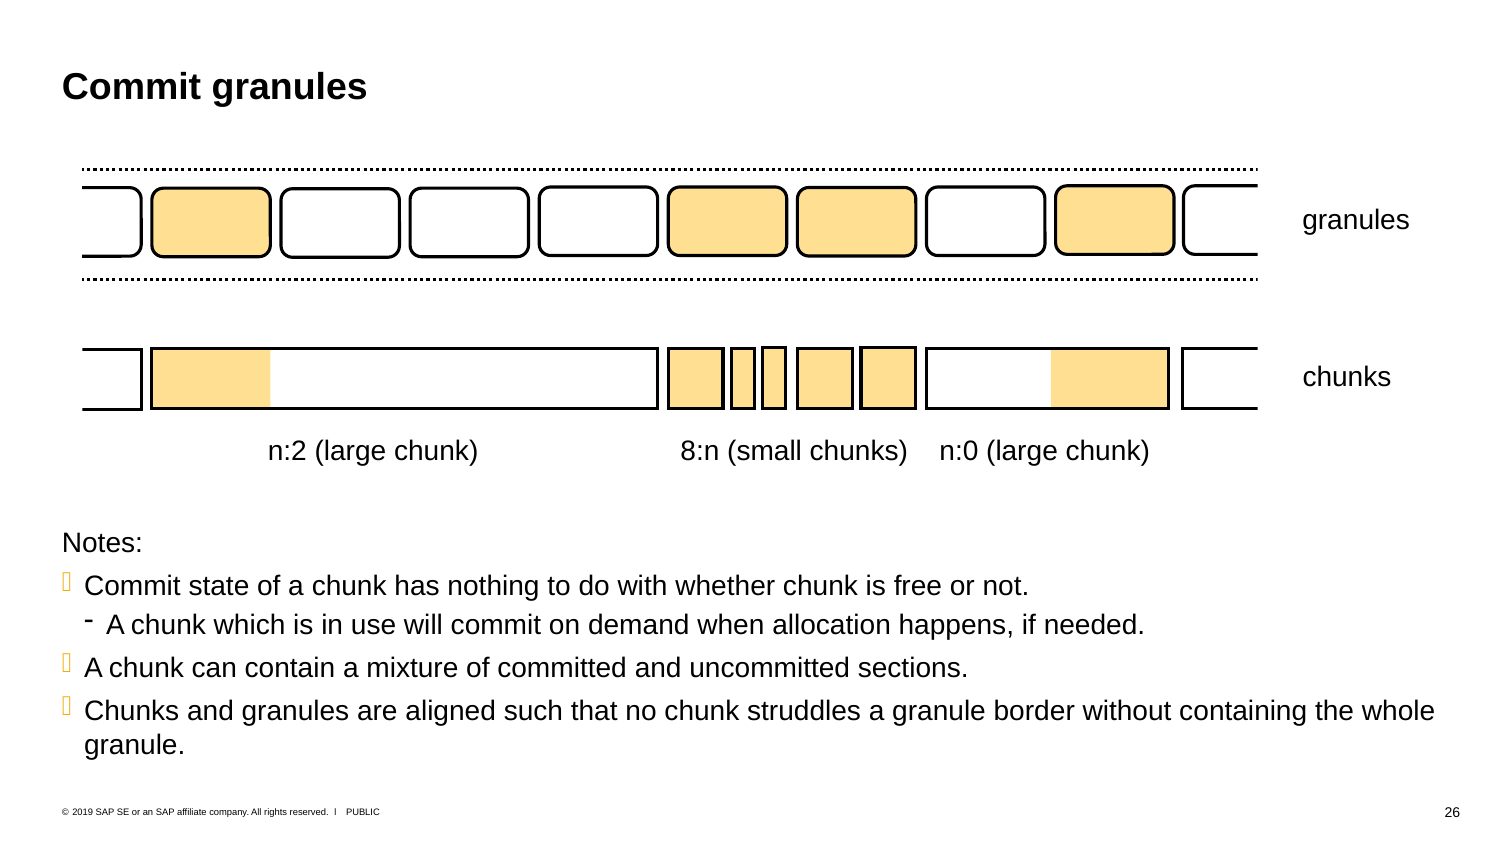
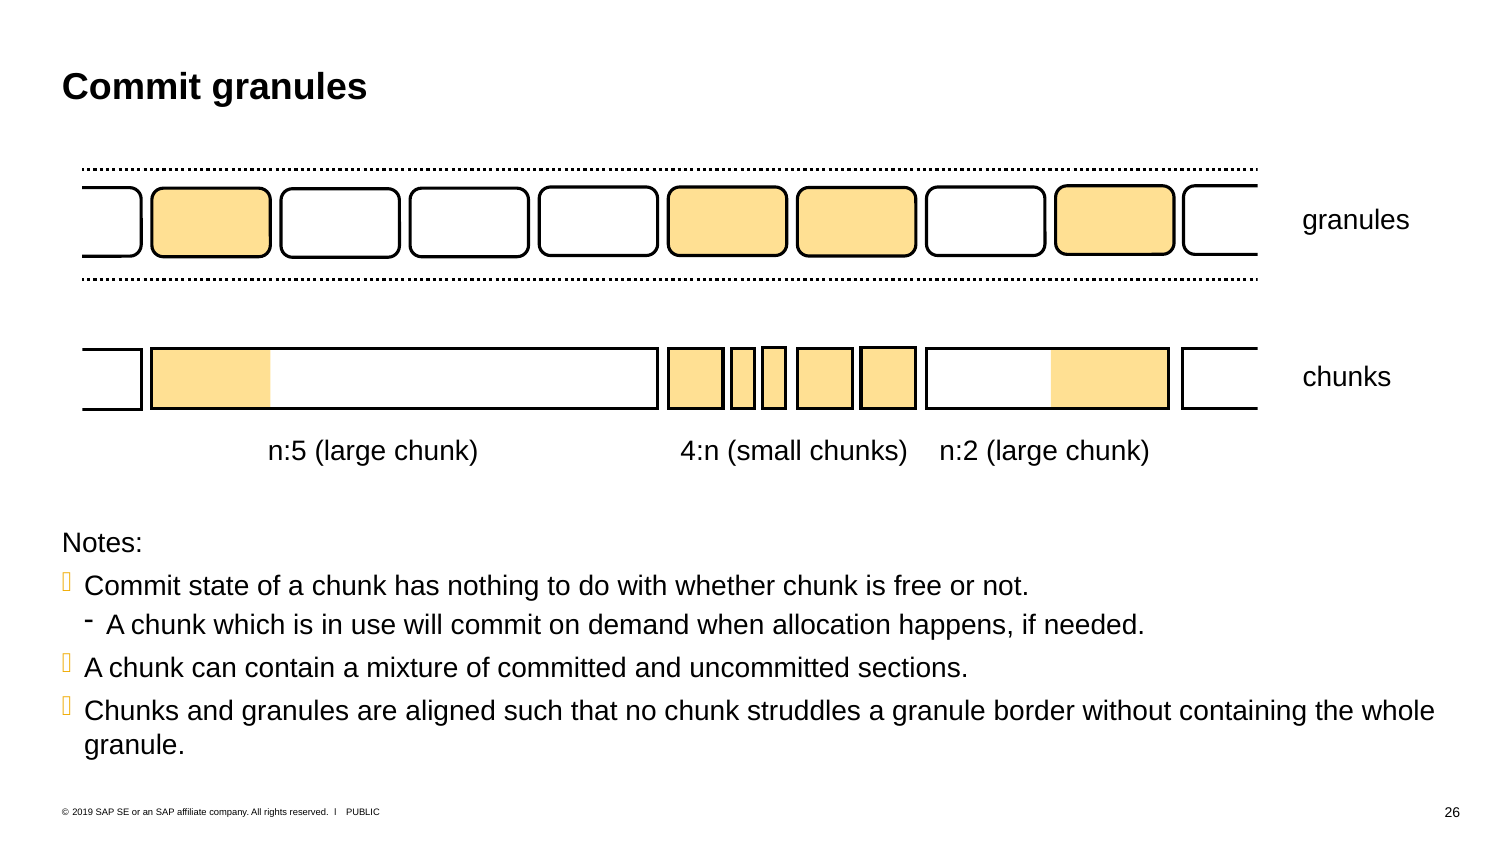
n:2: n:2 -> n:5
8:n: 8:n -> 4:n
n:0: n:0 -> n:2
